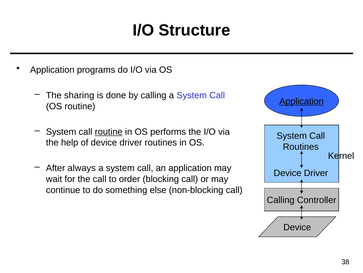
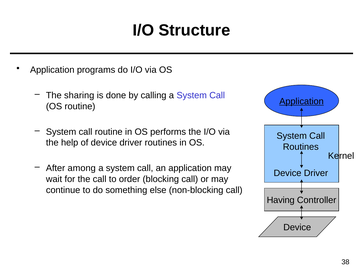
routine at (109, 131) underline: present -> none
always: always -> among
Calling at (281, 200): Calling -> Having
